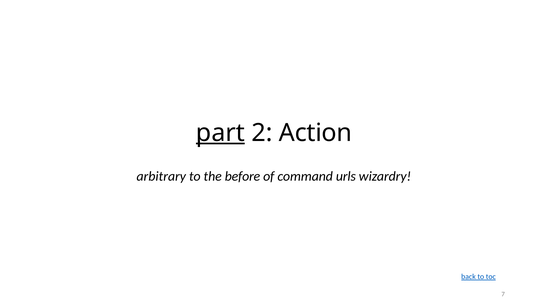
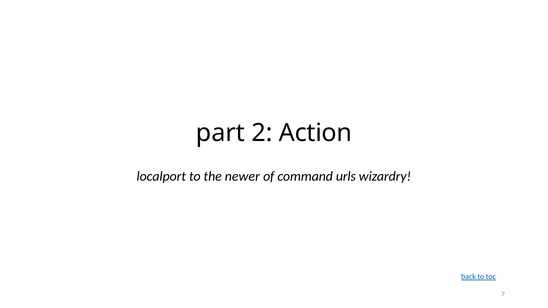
part underline: present -> none
arbitrary: arbitrary -> localport
before: before -> newer
